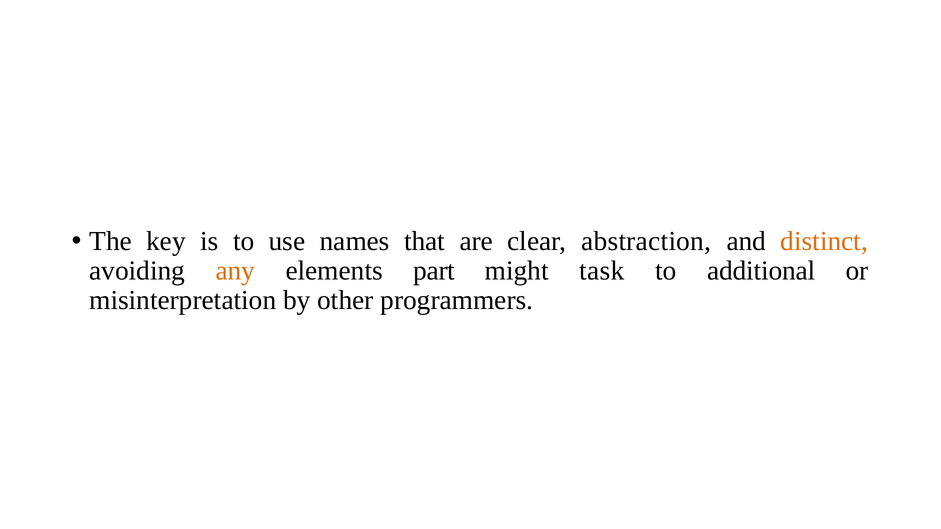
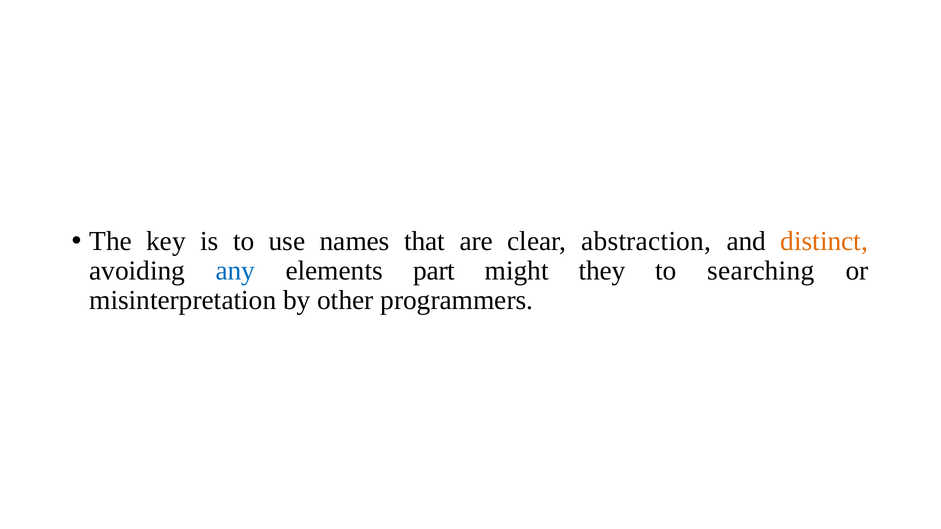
any colour: orange -> blue
task: task -> they
additional: additional -> searching
